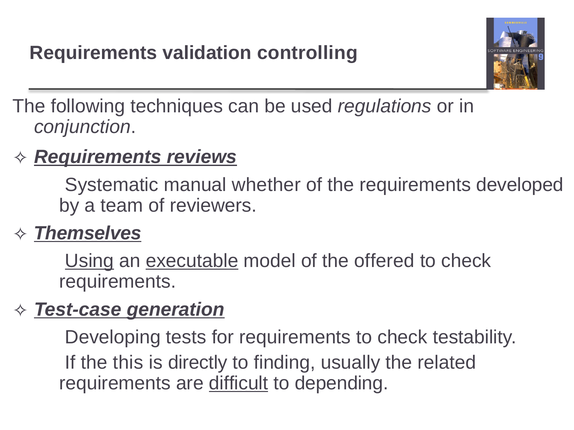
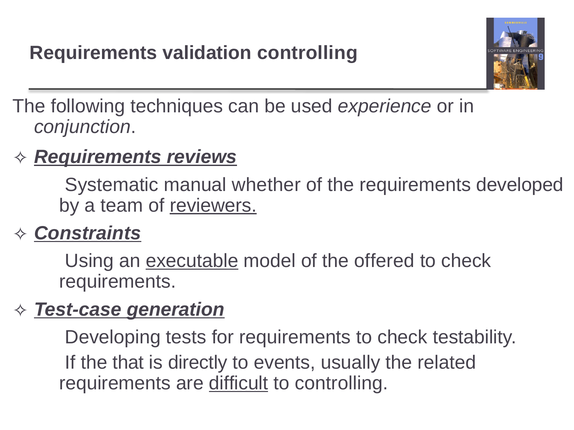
regulations: regulations -> experience
reviewers underline: none -> present
Themselves: Themselves -> Constraints
Using underline: present -> none
this: this -> that
finding: finding -> events
to depending: depending -> controlling
